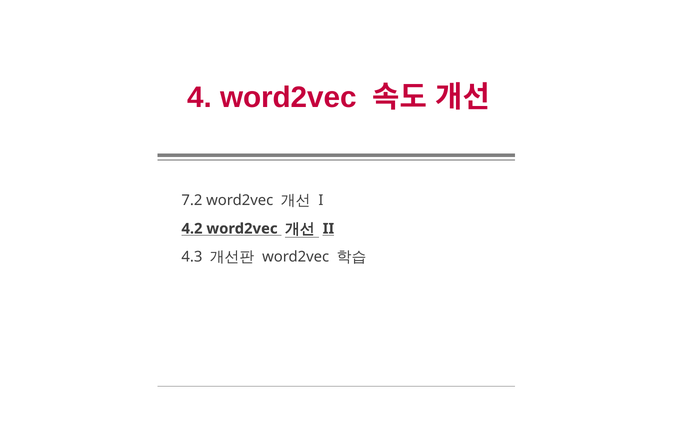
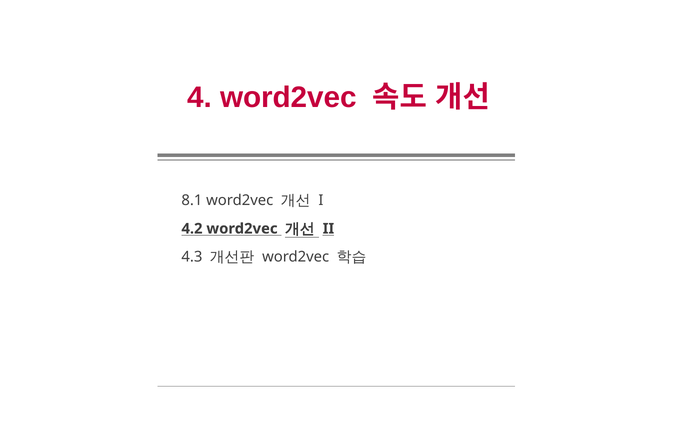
7.2: 7.2 -> 8.1
